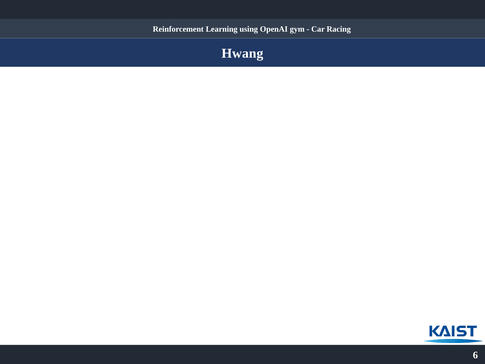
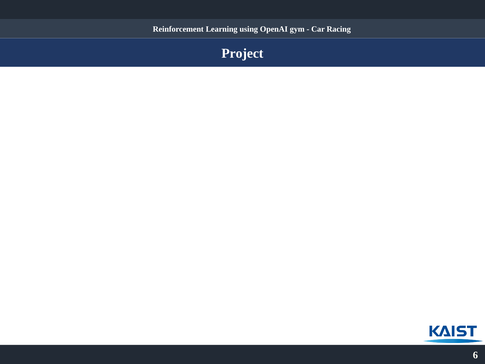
Hwang: Hwang -> Project
